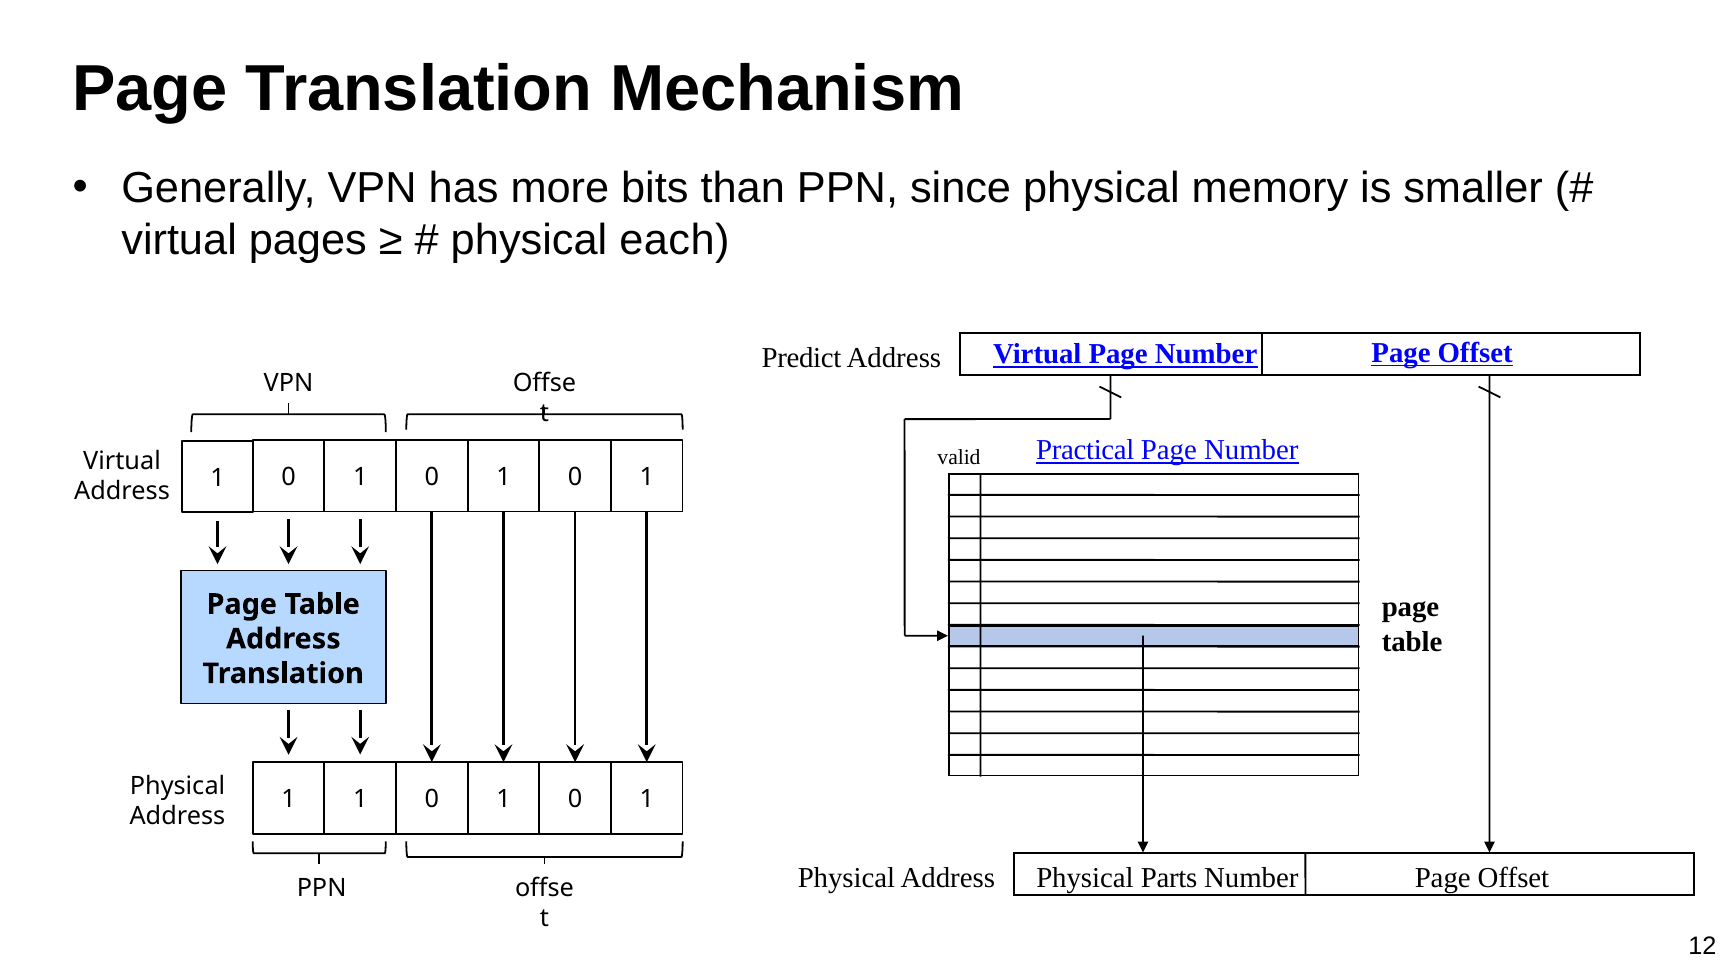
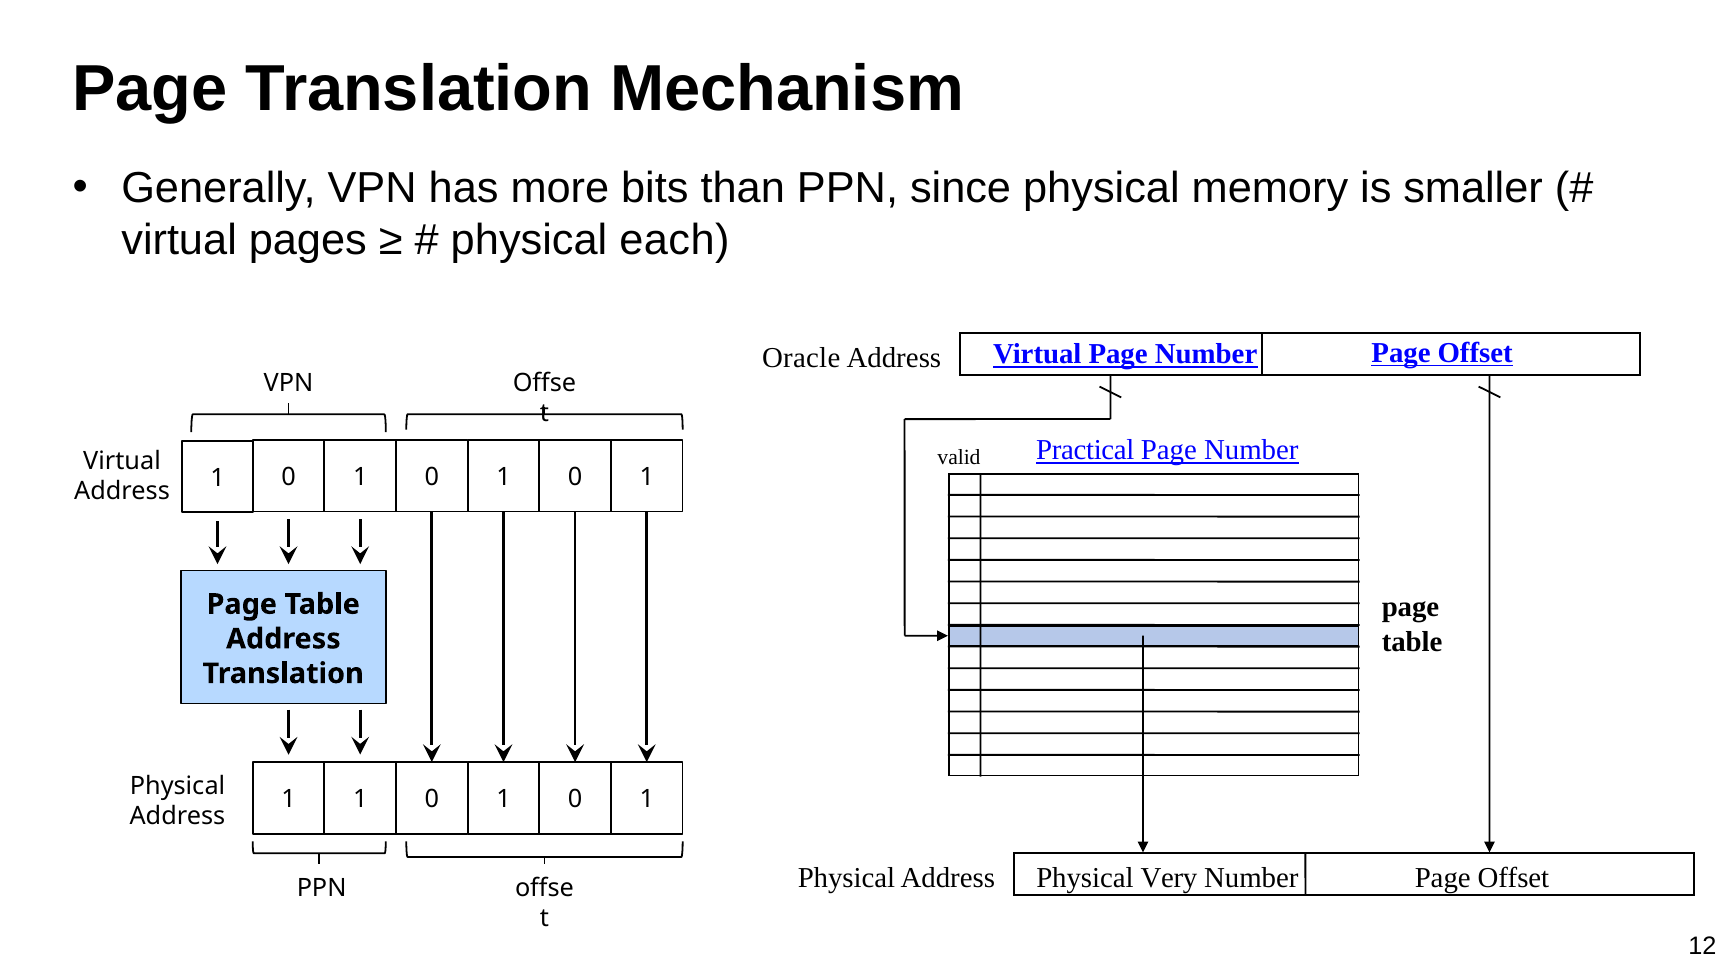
Predict: Predict -> Oracle
Parts: Parts -> Very
